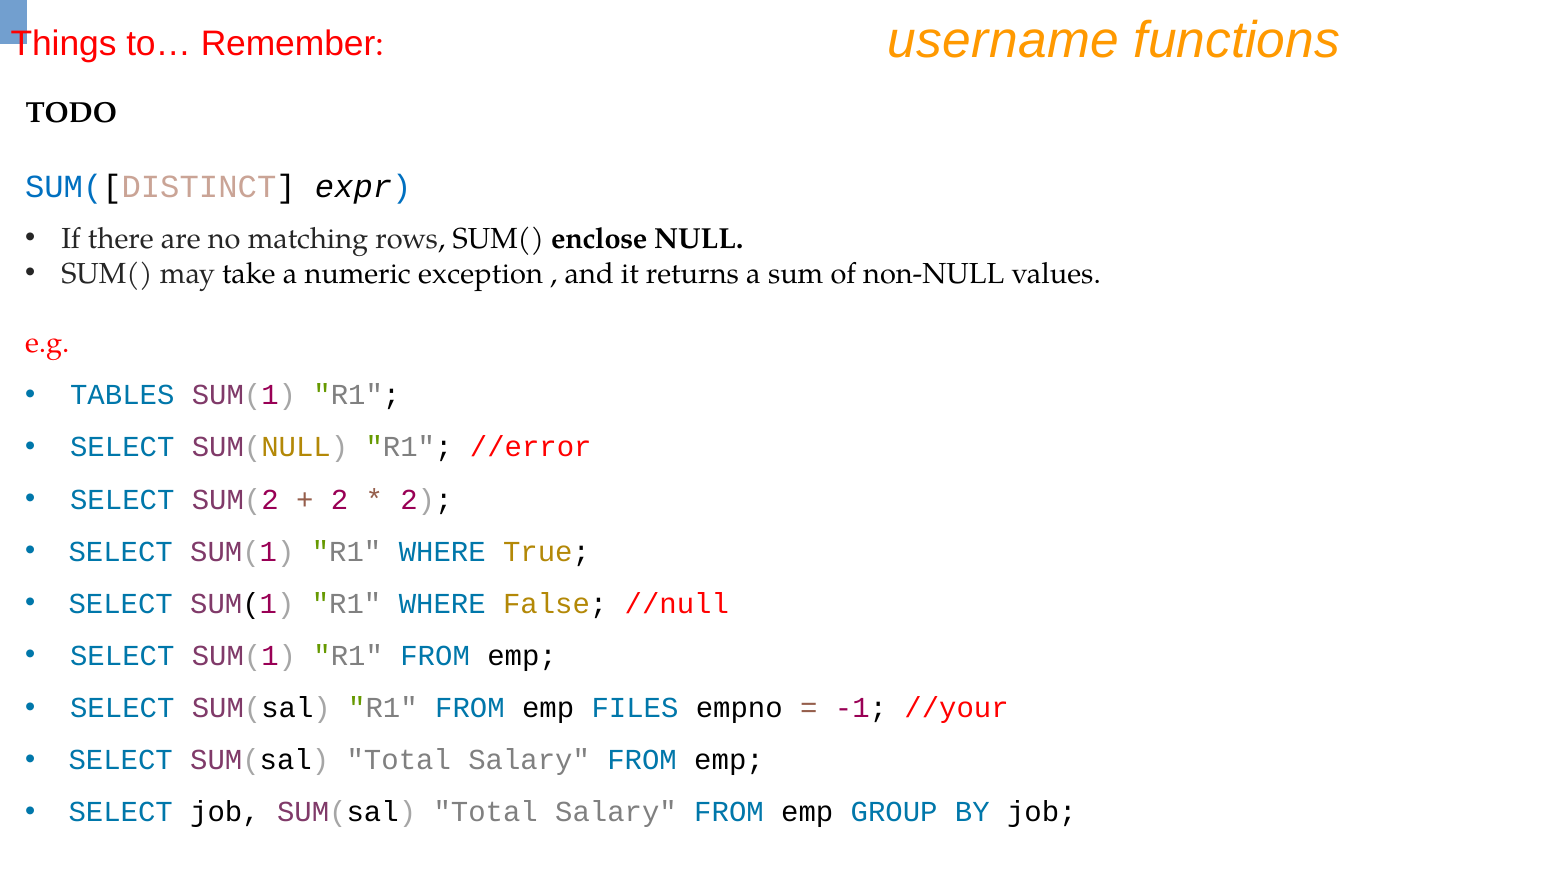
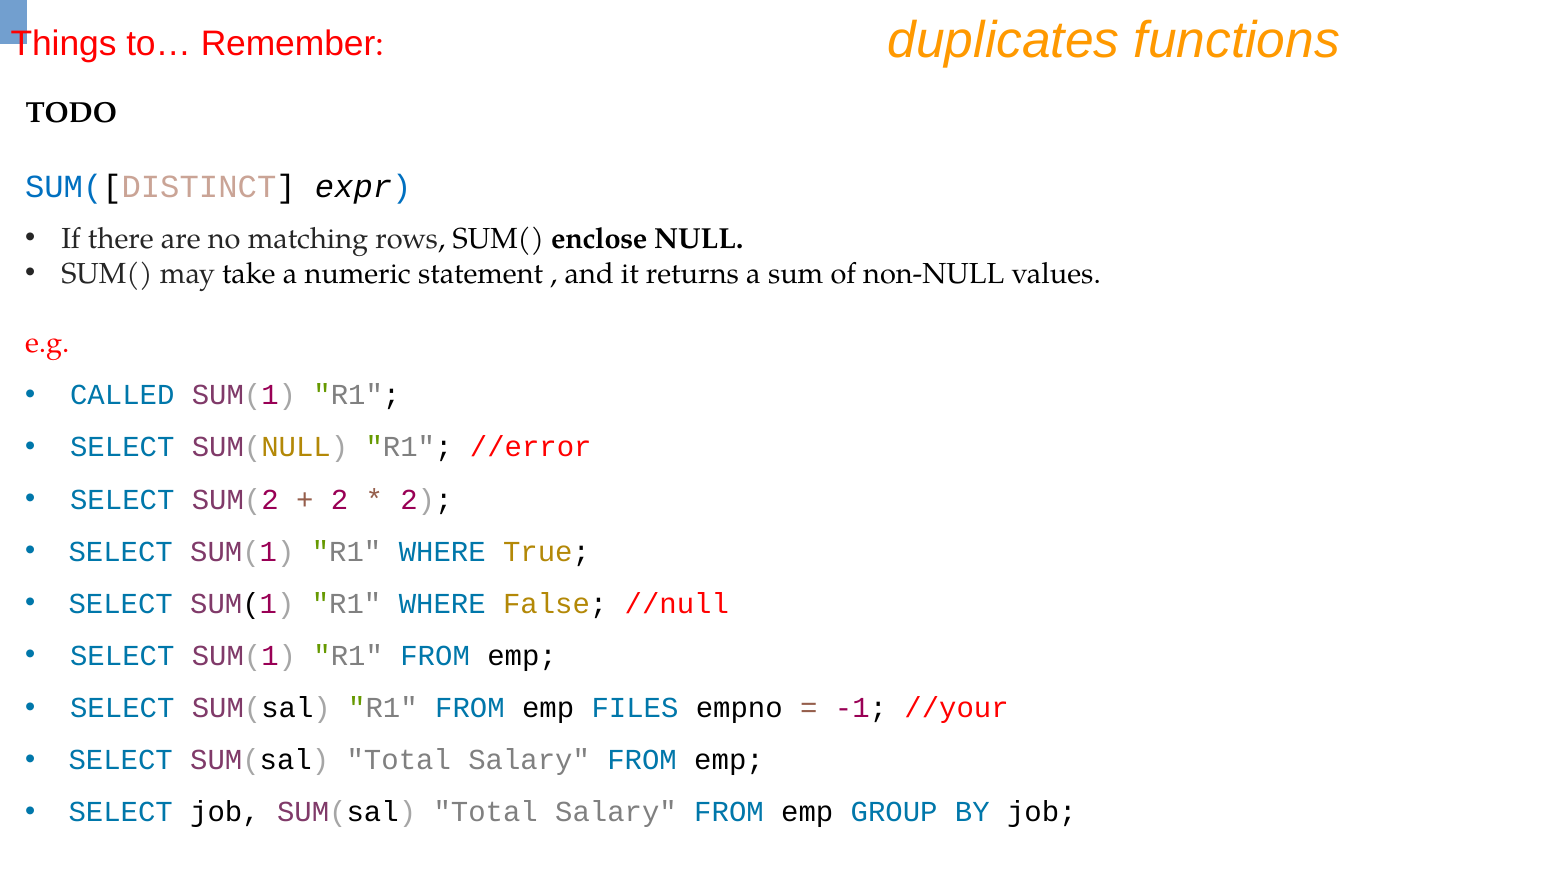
username: username -> duplicates
exception: exception -> statement
TABLES: TABLES -> CALLED
